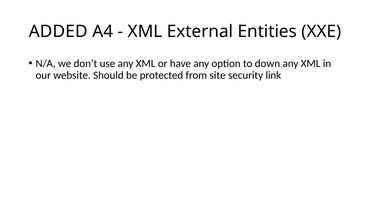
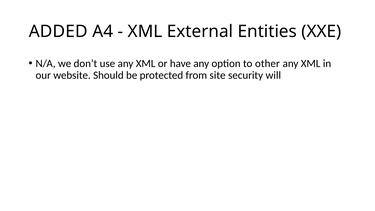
down: down -> other
link: link -> will
